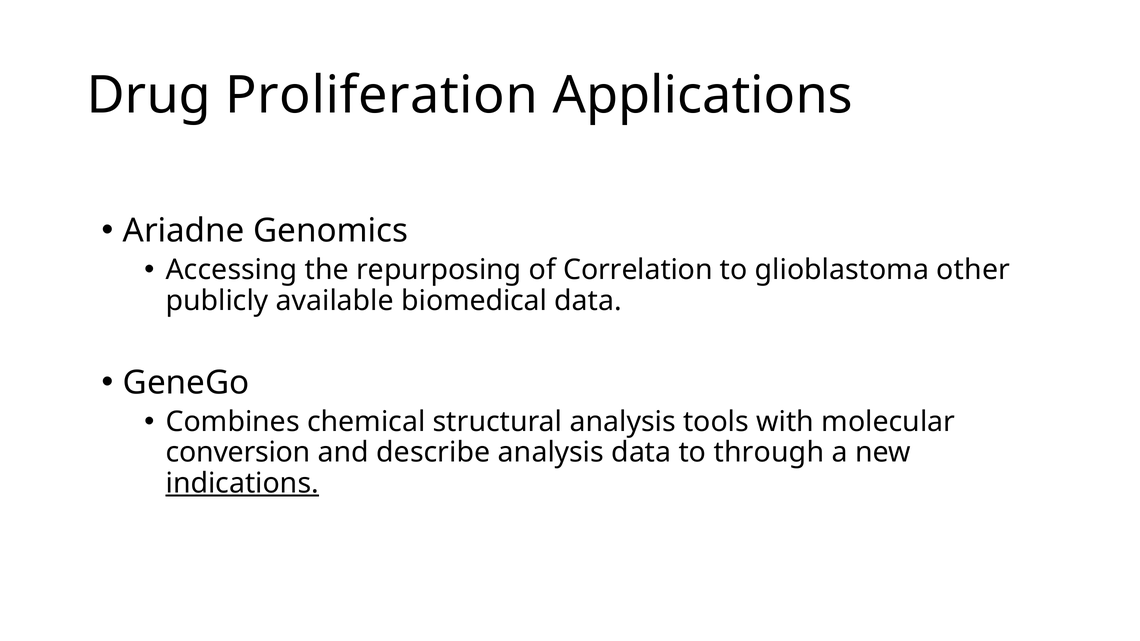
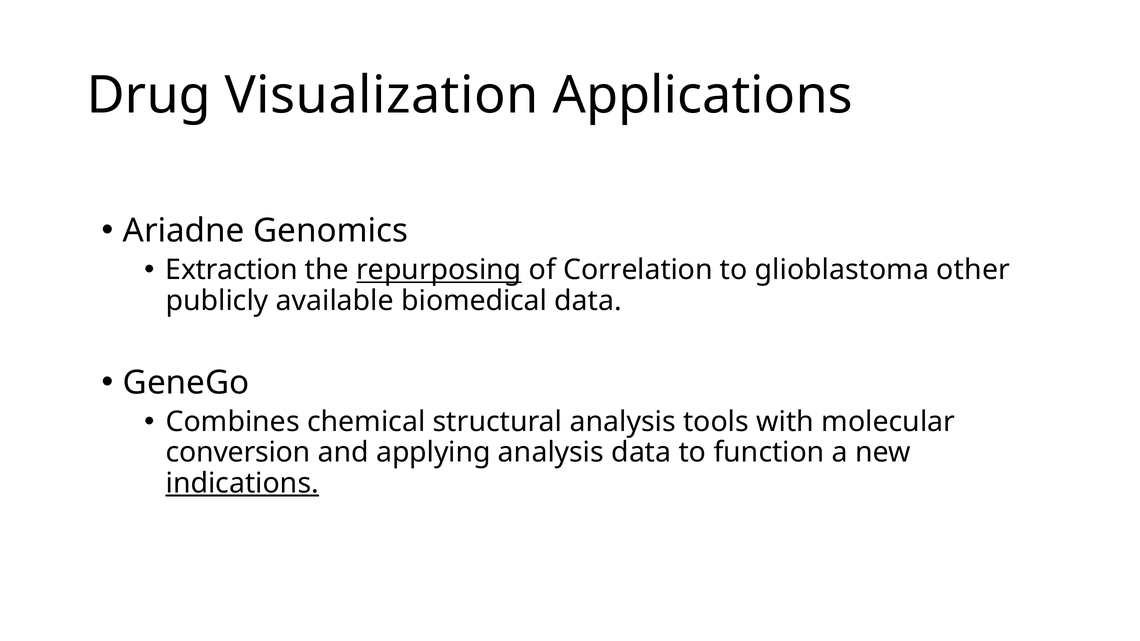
Proliferation: Proliferation -> Visualization
Accessing: Accessing -> Extraction
repurposing underline: none -> present
describe: describe -> applying
through: through -> function
